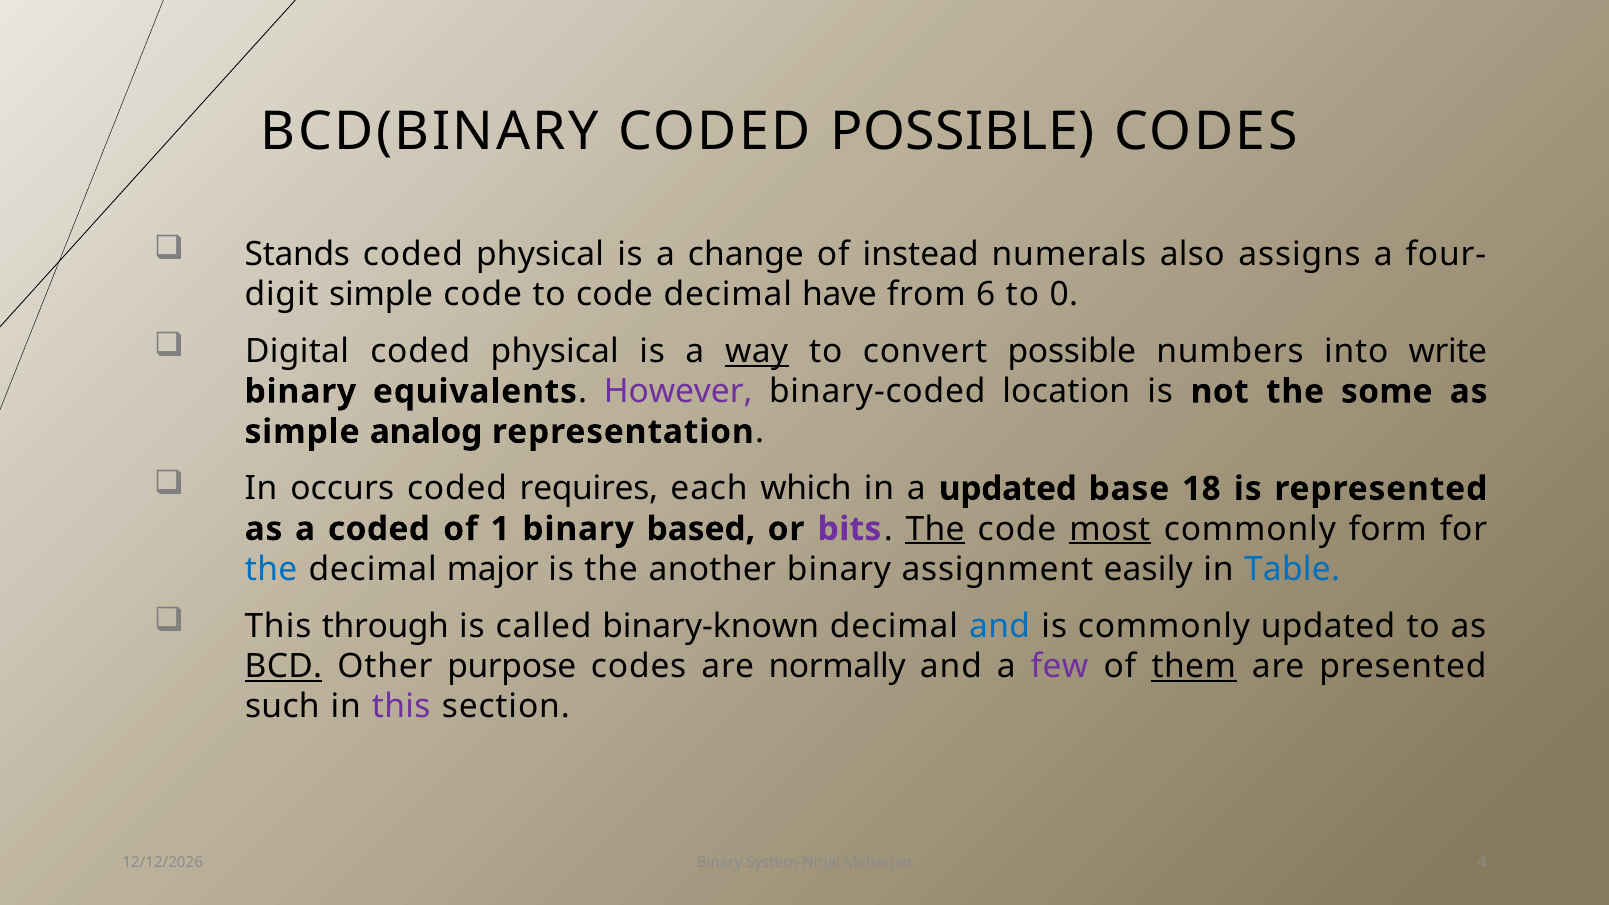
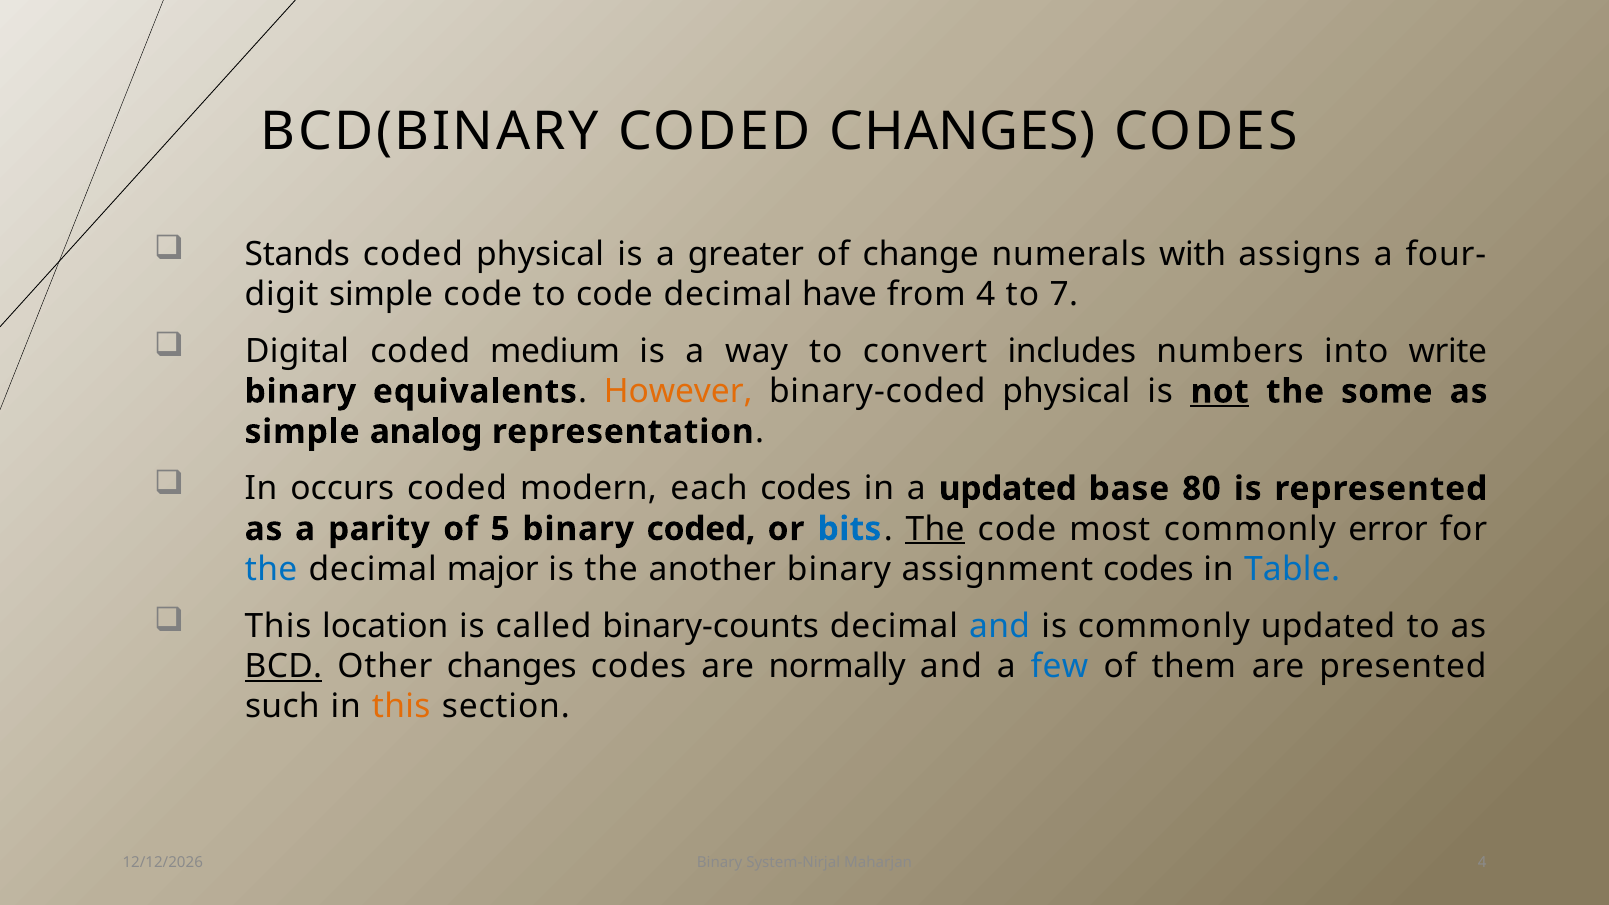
CODED POSSIBLE: POSSIBLE -> CHANGES
change: change -> greater
instead: instead -> change
also: also -> with
from 6: 6 -> 4
0: 0 -> 7
physical at (555, 351): physical -> medium
way underline: present -> none
convert possible: possible -> includes
However colour: purple -> orange
binary-coded location: location -> physical
not underline: none -> present
requires: requires -> modern
each which: which -> codes
18: 18 -> 80
a coded: coded -> parity
1: 1 -> 5
binary based: based -> coded
bits colour: purple -> blue
most underline: present -> none
form: form -> error
assignment easily: easily -> codes
through: through -> location
binary‐known: binary‐known -> binary‐counts
Other purpose: purpose -> changes
few colour: purple -> blue
them underline: present -> none
this at (401, 707) colour: purple -> orange
